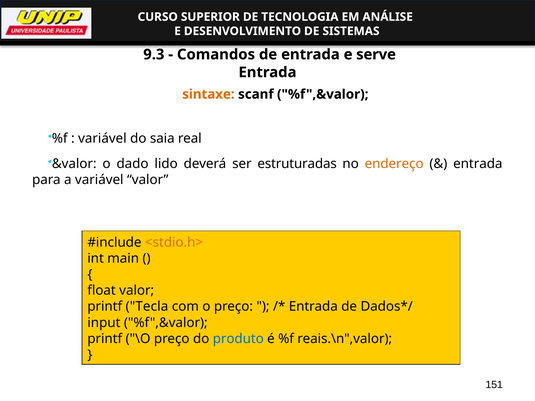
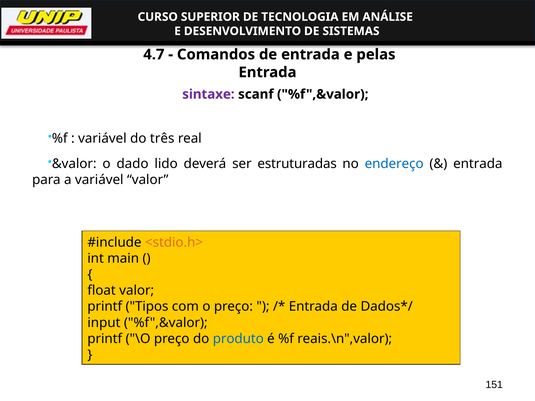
9.3: 9.3 -> 4.7
serve: serve -> pelas
sintaxe colour: orange -> purple
saia: saia -> três
endereço colour: orange -> blue
Tecla: Tecla -> Tipos
